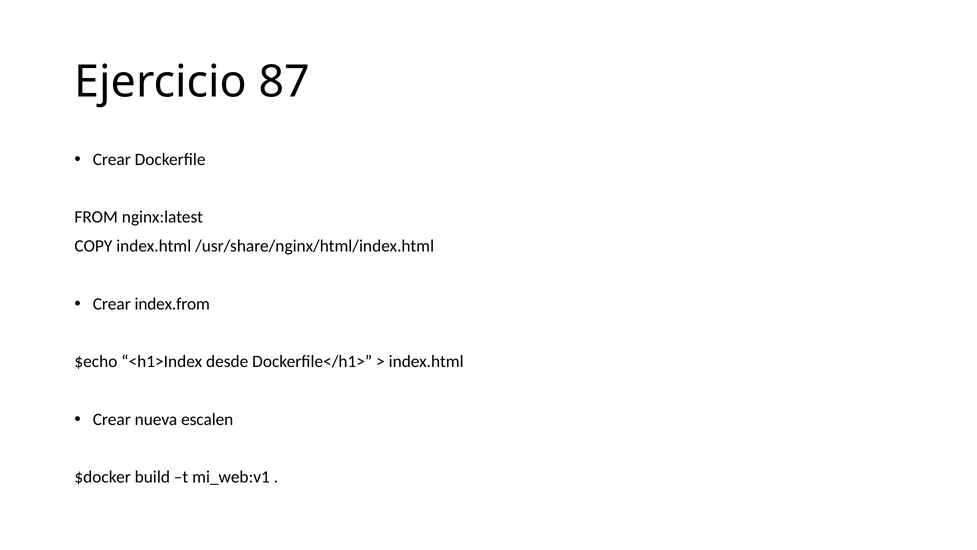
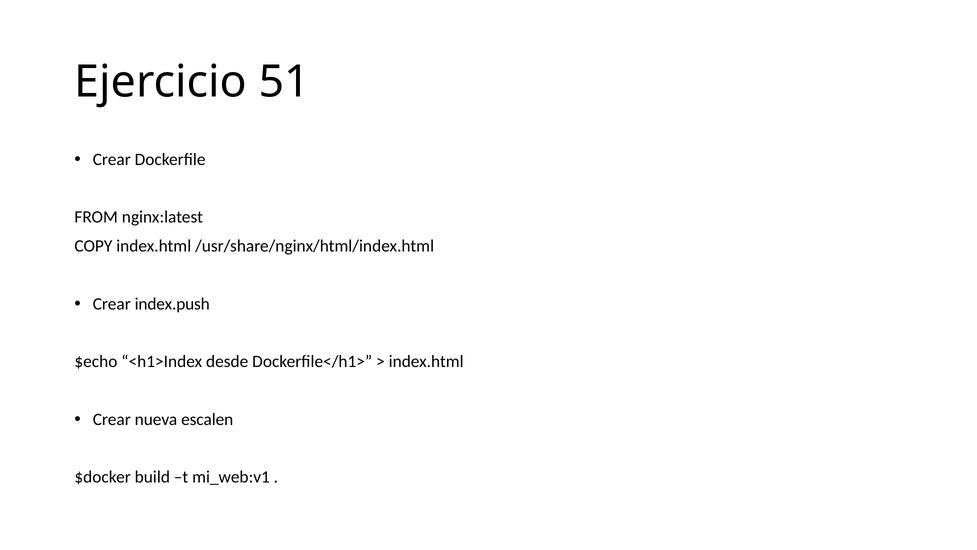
87: 87 -> 51
index.from: index.from -> index.push
